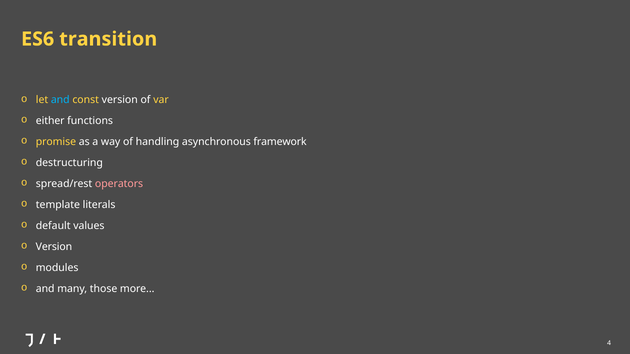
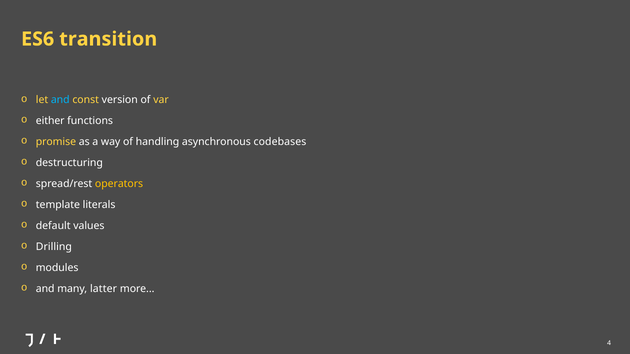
framework: framework -> codebases
operators colour: pink -> yellow
Version at (54, 247): Version -> Drilling
those: those -> latter
